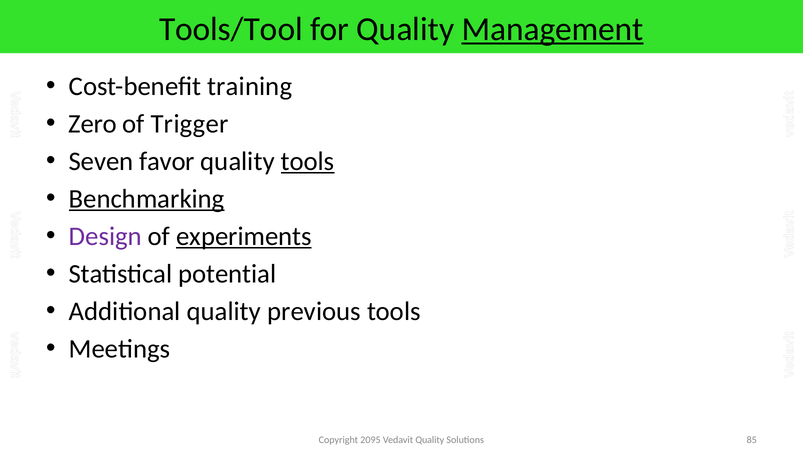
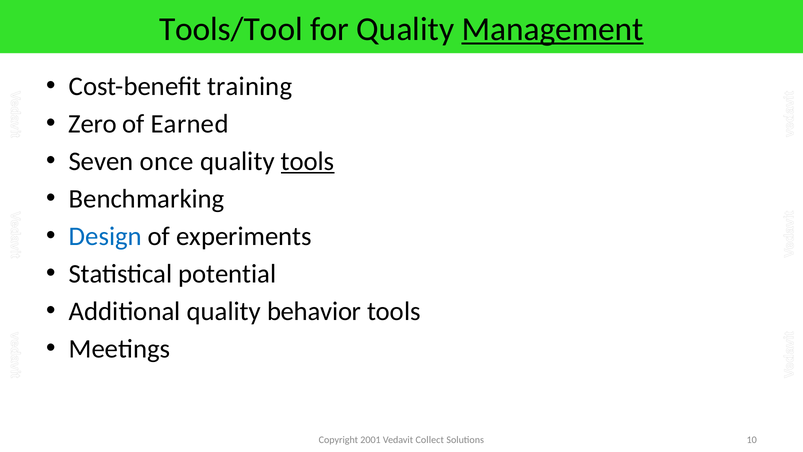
Trigger: Trigger -> Earned
favor: favor -> once
Benchmarking underline: present -> none
Design colour: purple -> blue
experiments underline: present -> none
previous: previous -> behavior
2095: 2095 -> 2001
Vedavit Quality: Quality -> Collect
85: 85 -> 10
